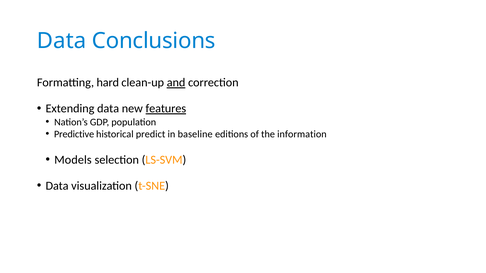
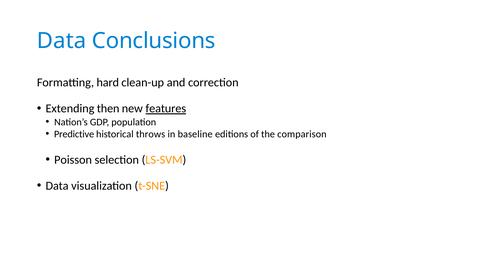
and underline: present -> none
Extending data: data -> then
predict: predict -> throws
information: information -> comparison
Models: Models -> Poisson
